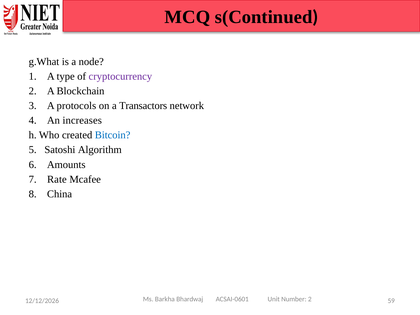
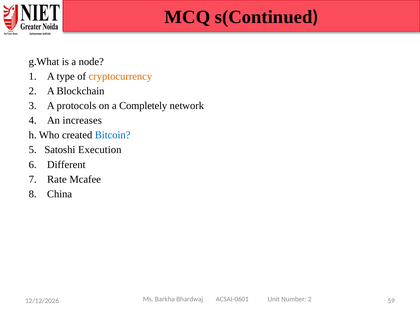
cryptocurrency colour: purple -> orange
Transactors: Transactors -> Completely
Algorithm: Algorithm -> Execution
Amounts: Amounts -> Different
